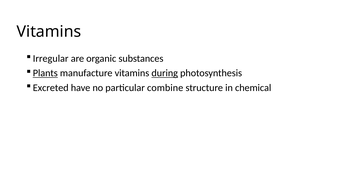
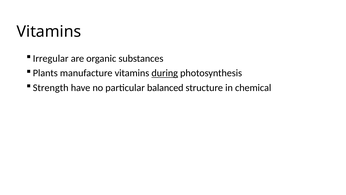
Plants underline: present -> none
Excreted: Excreted -> Strength
combine: combine -> balanced
